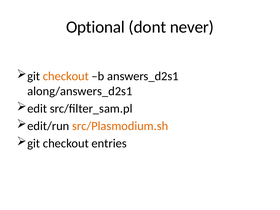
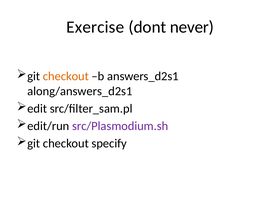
Optional: Optional -> Exercise
src/Plasmodium.sh colour: orange -> purple
entries: entries -> specify
